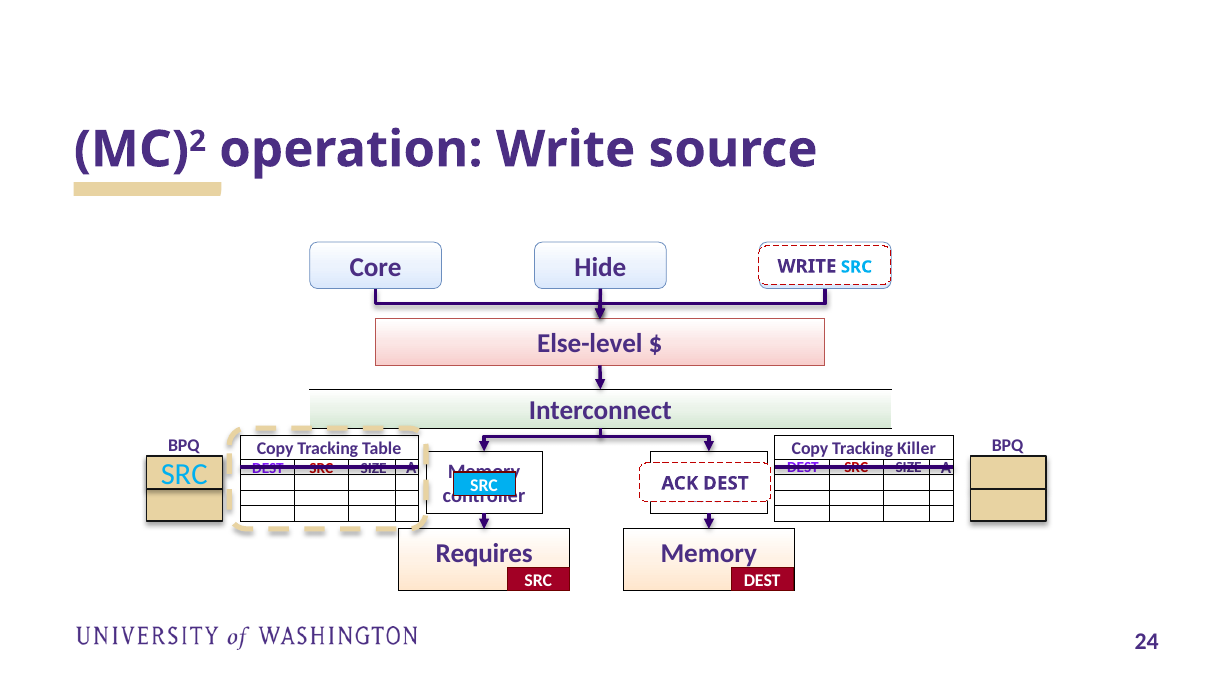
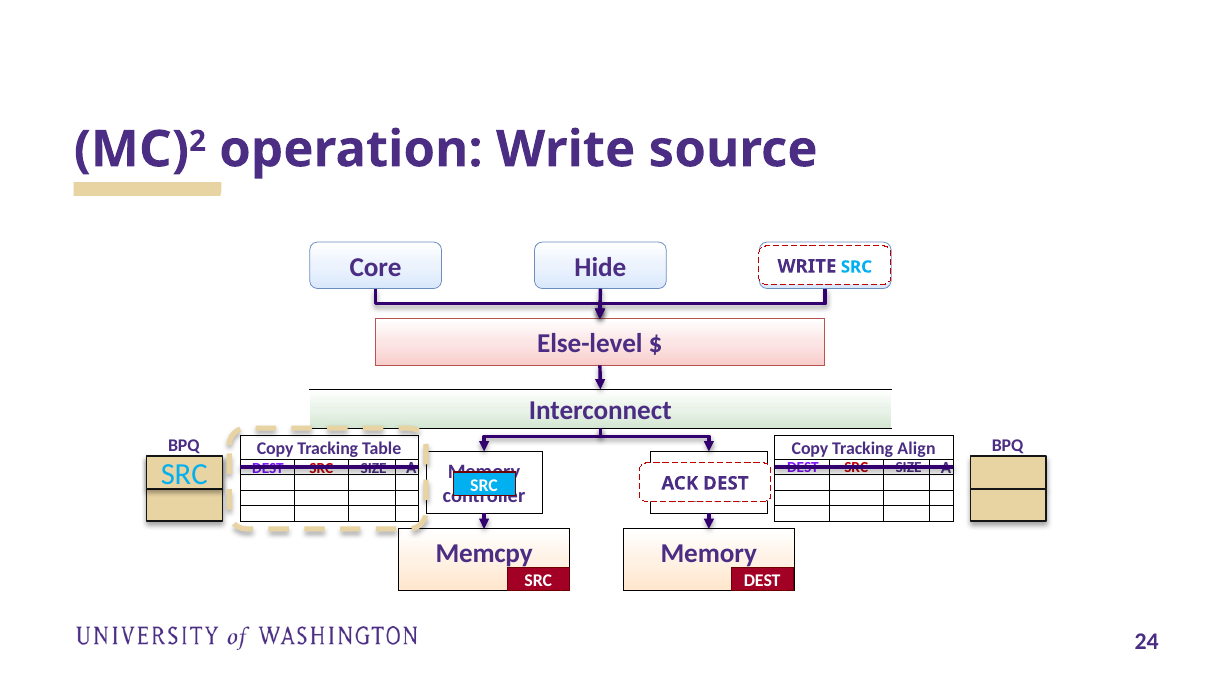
Killer: Killer -> Align
Requires: Requires -> Memcpy
